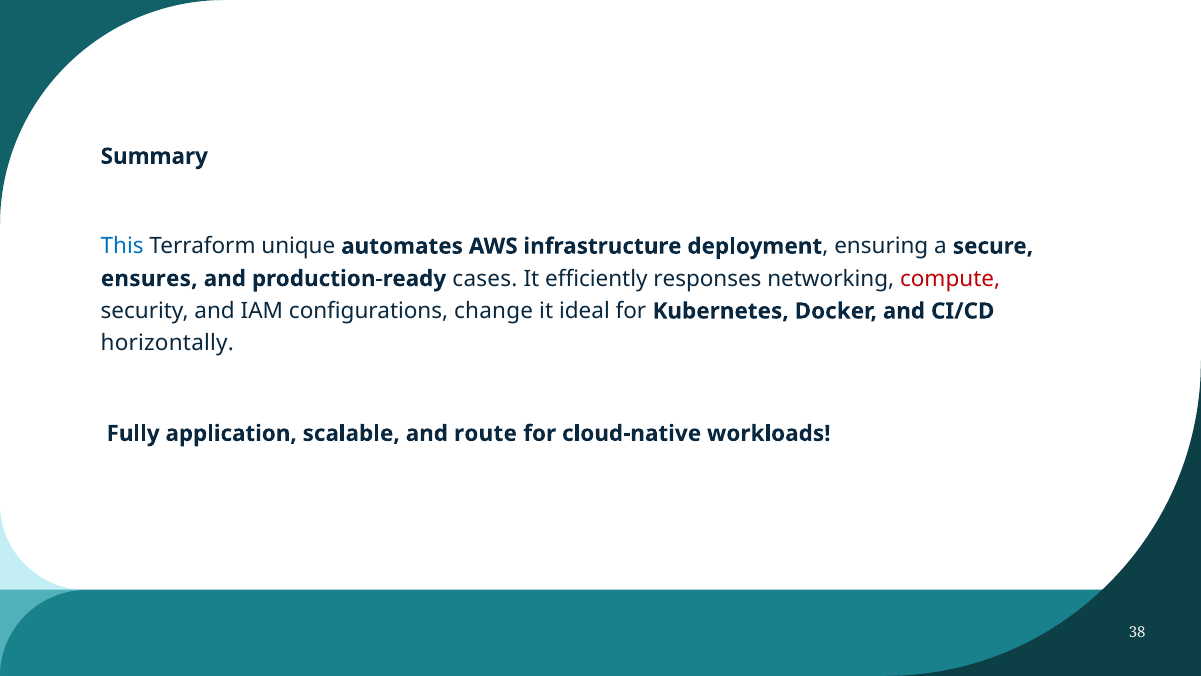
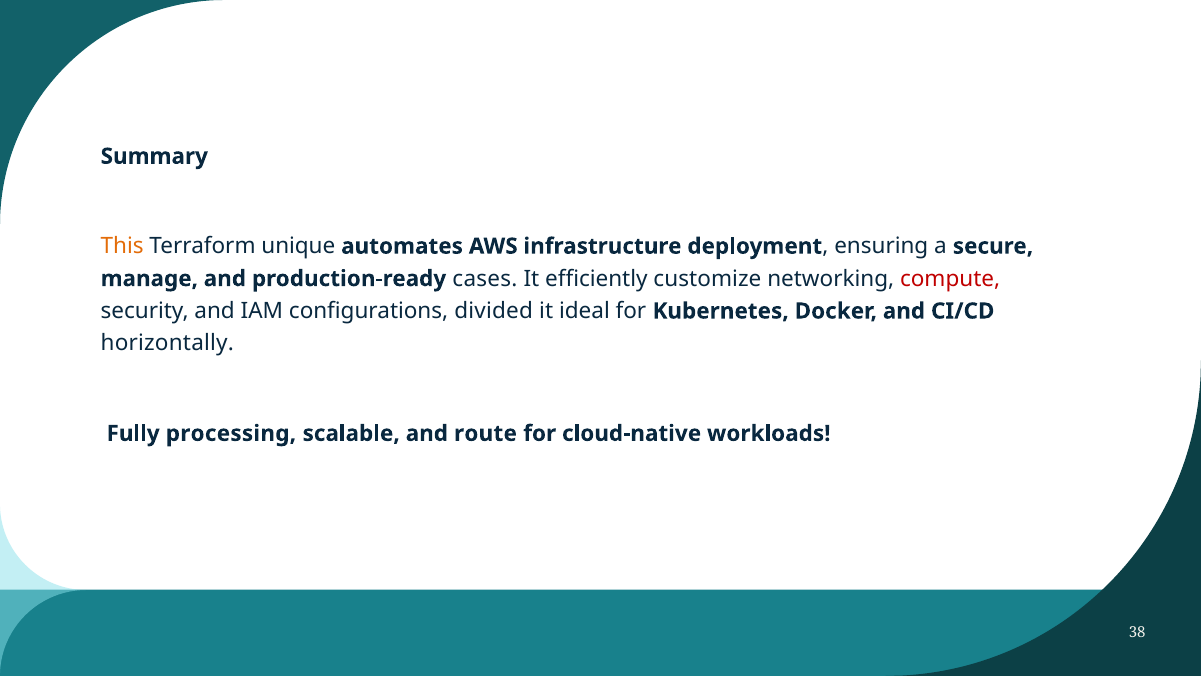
This colour: blue -> orange
ensures: ensures -> manage
responses: responses -> customize
change: change -> divided
application: application -> processing
